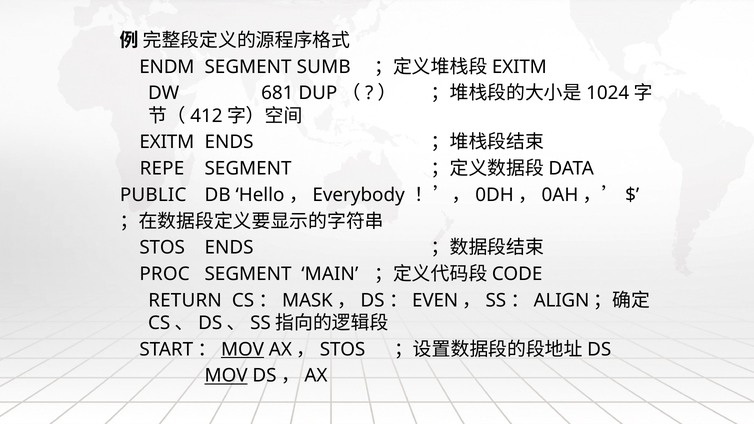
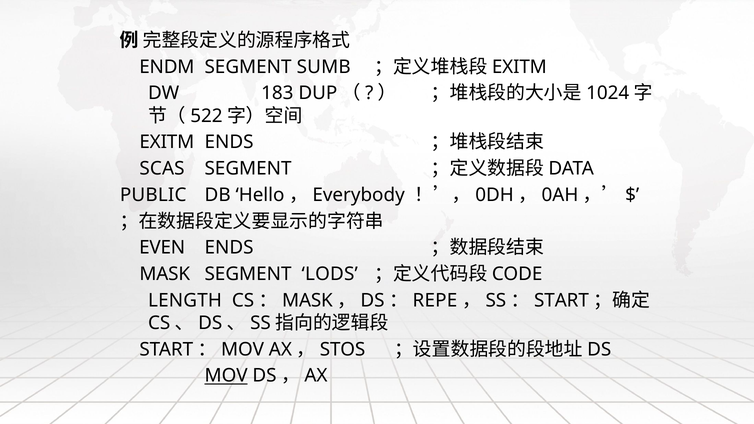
681: 681 -> 183
412: 412 -> 522
REPE: REPE -> SCAS
STOS at (162, 248): STOS -> EVEN
PROC at (165, 274): PROC -> MASK
MAIN: MAIN -> LODS
RETURN: RETURN -> LENGTH
EVEN: EVEN -> REPE
ALIGN at (562, 301): ALIGN -> START
MOV at (243, 350) underline: present -> none
